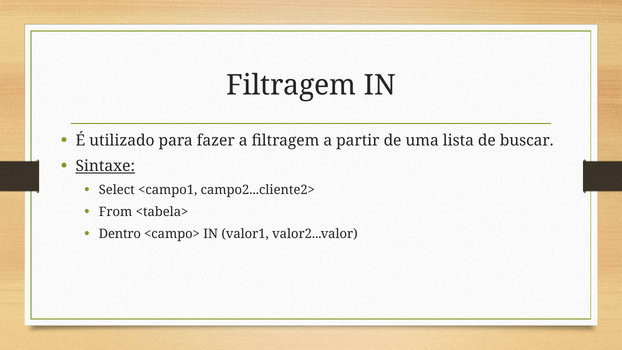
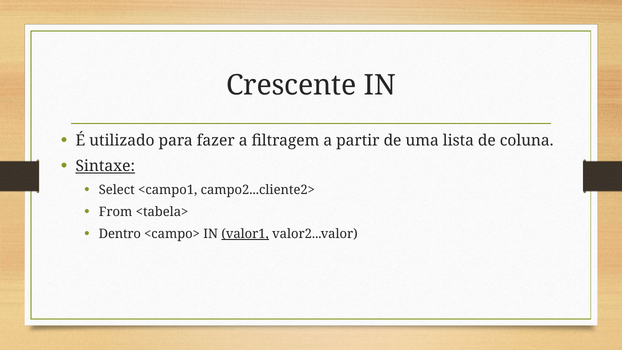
Filtragem at (291, 85): Filtragem -> Crescente
buscar: buscar -> coluna
valor1 underline: none -> present
